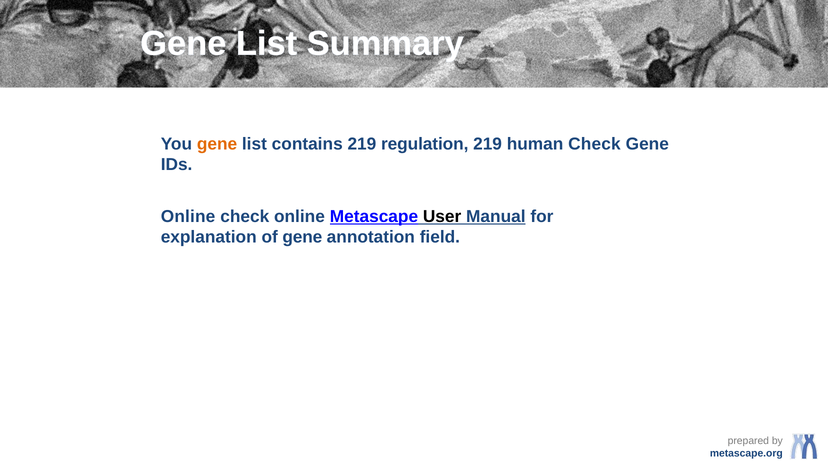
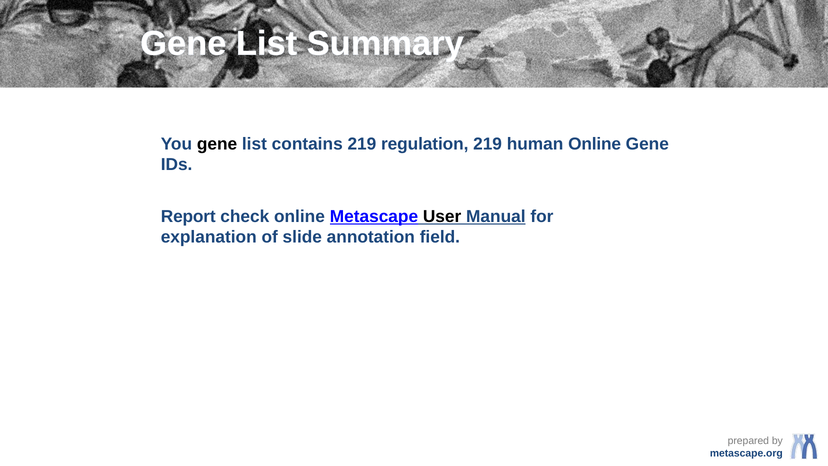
gene at (217, 144) colour: orange -> black
human Check: Check -> Online
Online at (188, 216): Online -> Report
of gene: gene -> slide
